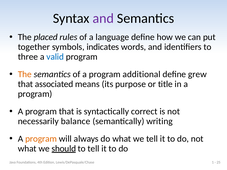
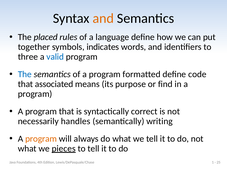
and at (103, 18) colour: purple -> orange
The at (25, 74) colour: orange -> blue
additional: additional -> formatted
grew: grew -> code
title: title -> find
balance: balance -> handles
should: should -> pieces
